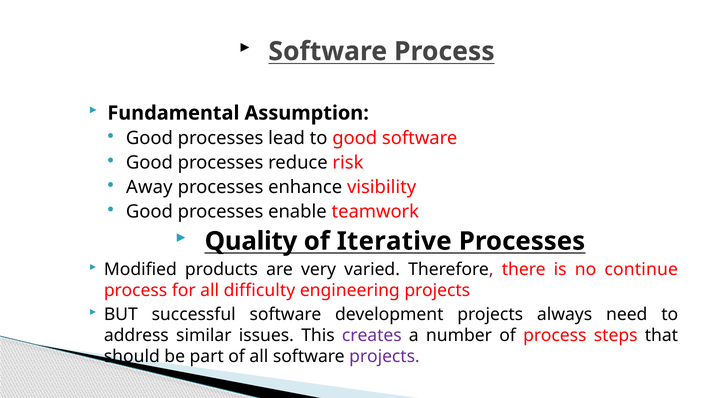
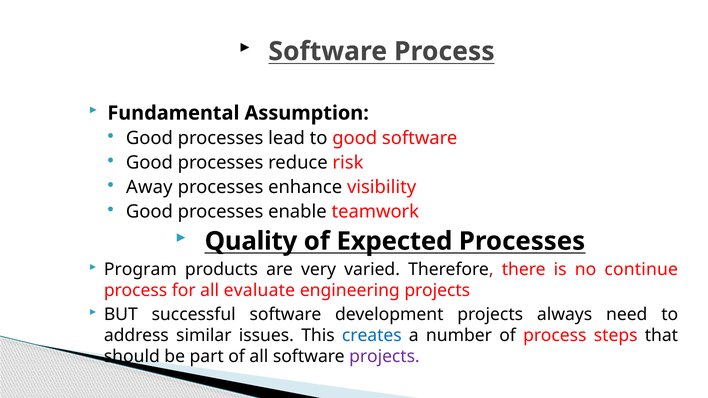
Iterative: Iterative -> Expected
Modified: Modified -> Program
difficulty: difficulty -> evaluate
creates colour: purple -> blue
